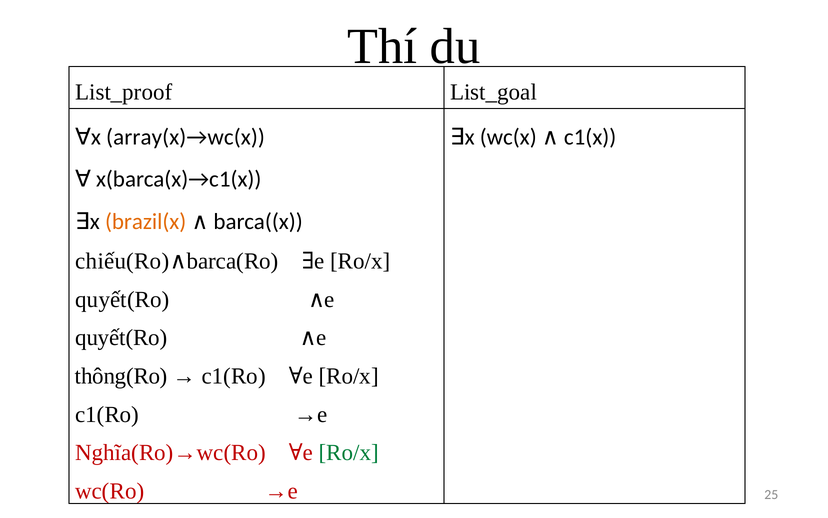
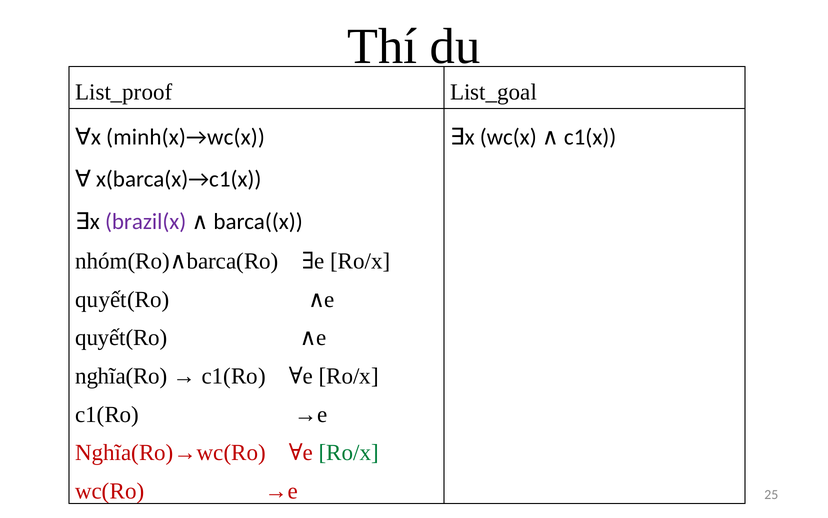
array(x)→wc(x: array(x)→wc(x -> minh(x)→wc(x
brazil(x colour: orange -> purple
chiếu(Ro: chiếu(Ro -> nhóm(Ro
thông(Ro: thông(Ro -> nghĩa(Ro
